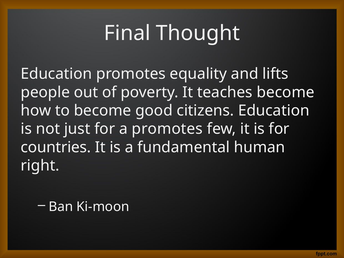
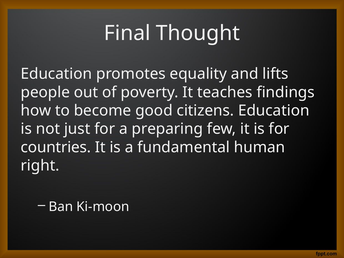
teaches become: become -> findings
a promotes: promotes -> preparing
